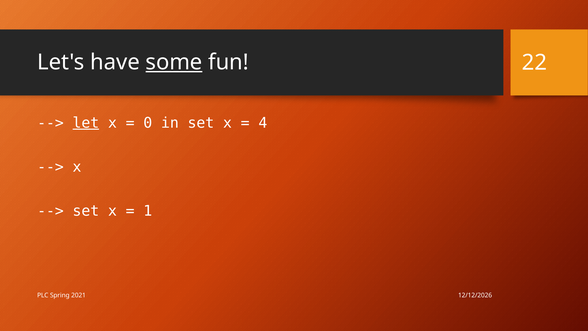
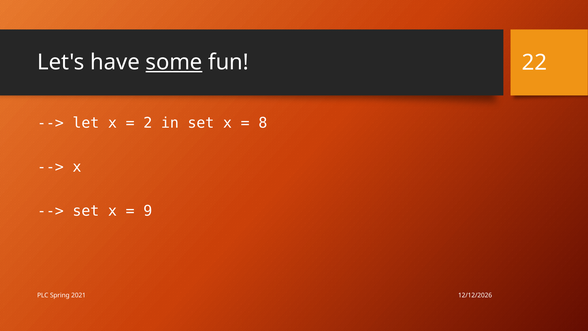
let underline: present -> none
0: 0 -> 2
4: 4 -> 8
1: 1 -> 9
